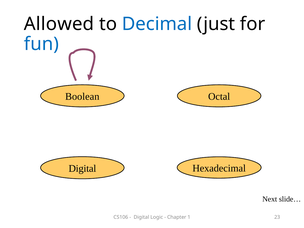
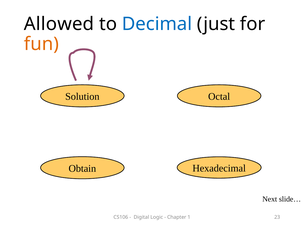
fun colour: blue -> orange
Boolean: Boolean -> Solution
Digital at (82, 168): Digital -> Obtain
